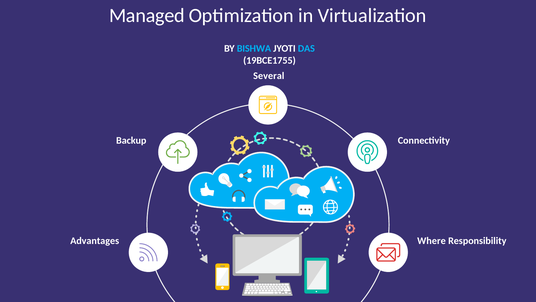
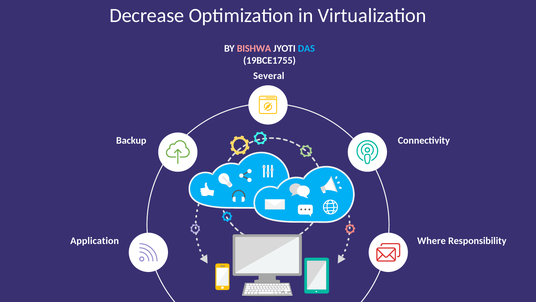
Managed: Managed -> Decrease
BISHWA colour: light blue -> pink
Advantages: Advantages -> Application
